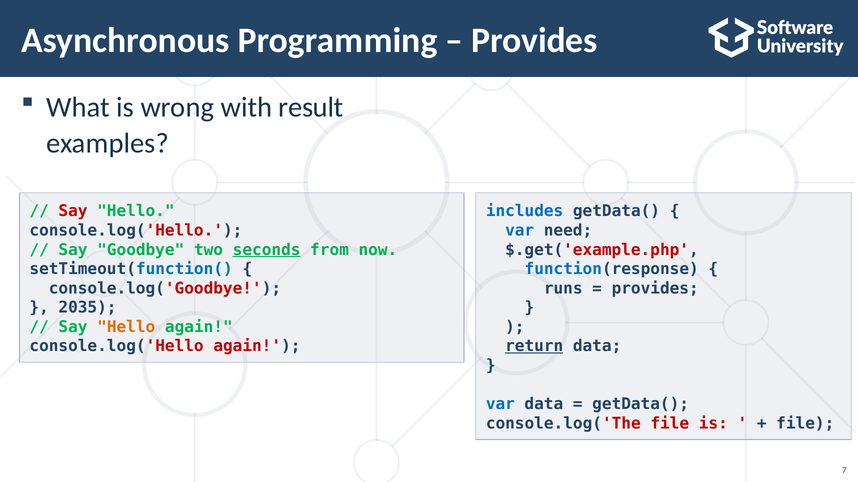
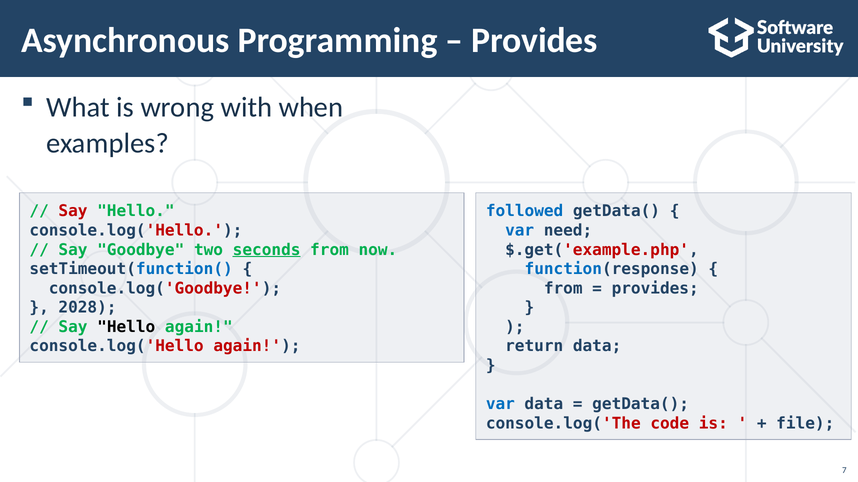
result: result -> when
includes: includes -> followed
runs at (563, 289): runs -> from
2035: 2035 -> 2028
Hello at (126, 327) colour: orange -> black
return underline: present -> none
console.log('The file: file -> code
